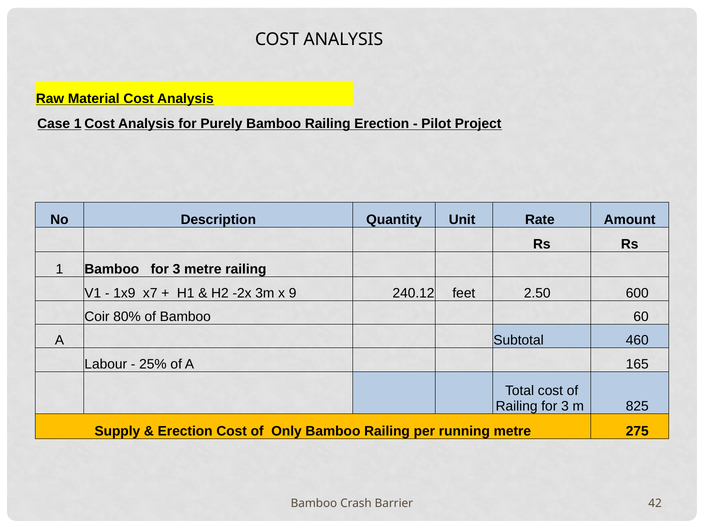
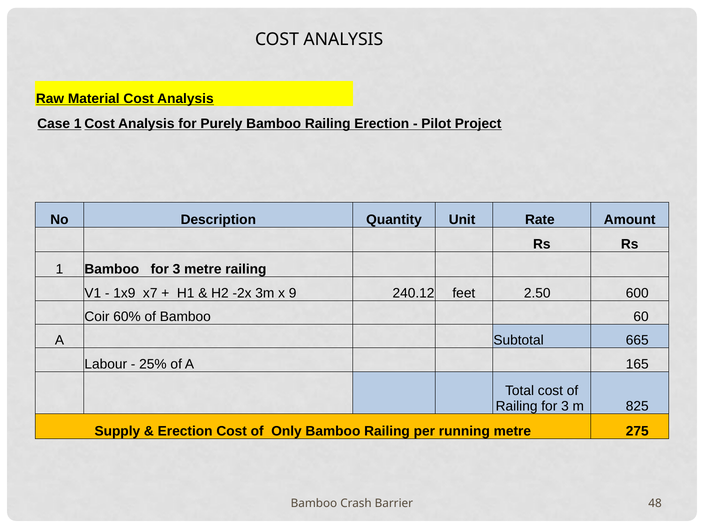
80%: 80% -> 60%
460: 460 -> 665
42: 42 -> 48
